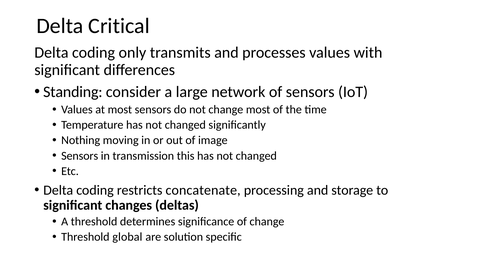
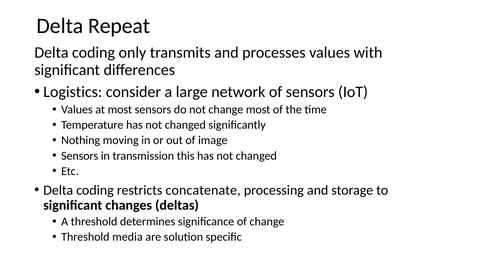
Critical: Critical -> Repeat
Standing: Standing -> Logistics
global: global -> media
